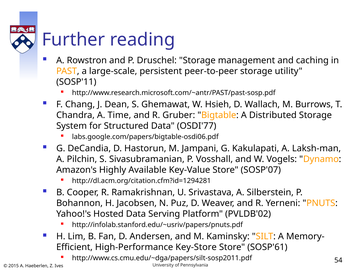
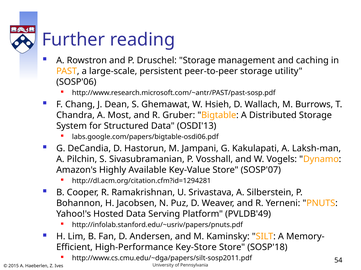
SOSP'11: SOSP'11 -> SOSP'06
Time: Time -> Most
OSDI'77: OSDI'77 -> OSDI'13
PVLDB'02: PVLDB'02 -> PVLDB'49
SOSP'61: SOSP'61 -> SOSP'18
